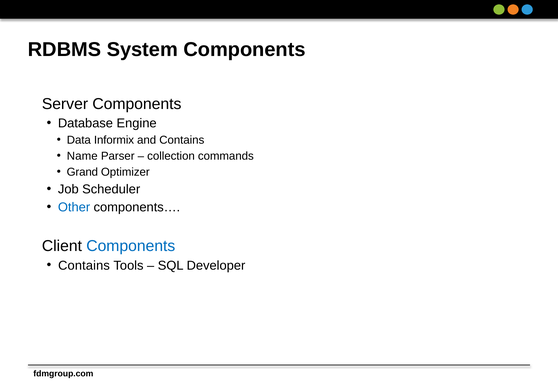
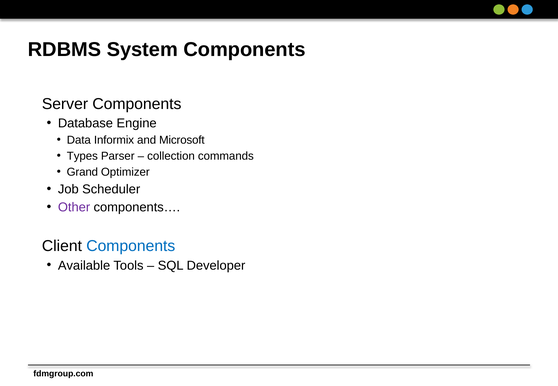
and Contains: Contains -> Microsoft
Name: Name -> Types
Other colour: blue -> purple
Contains at (84, 266): Contains -> Available
